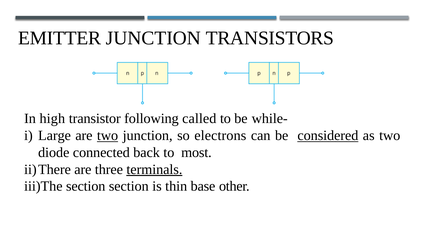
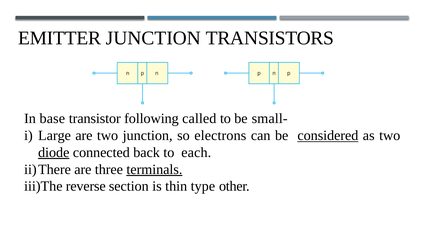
high: high -> base
while-: while- -> small-
two at (108, 136) underline: present -> none
diode underline: none -> present
most: most -> each
section at (86, 187): section -> reverse
base: base -> type
